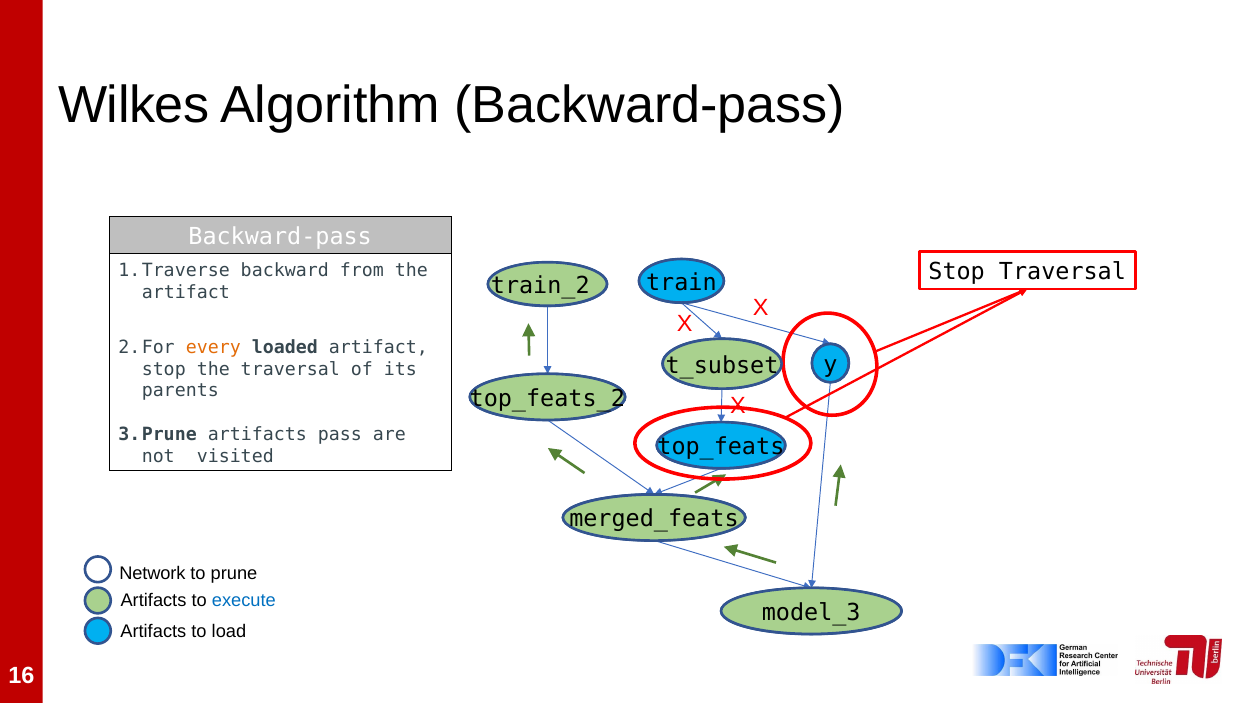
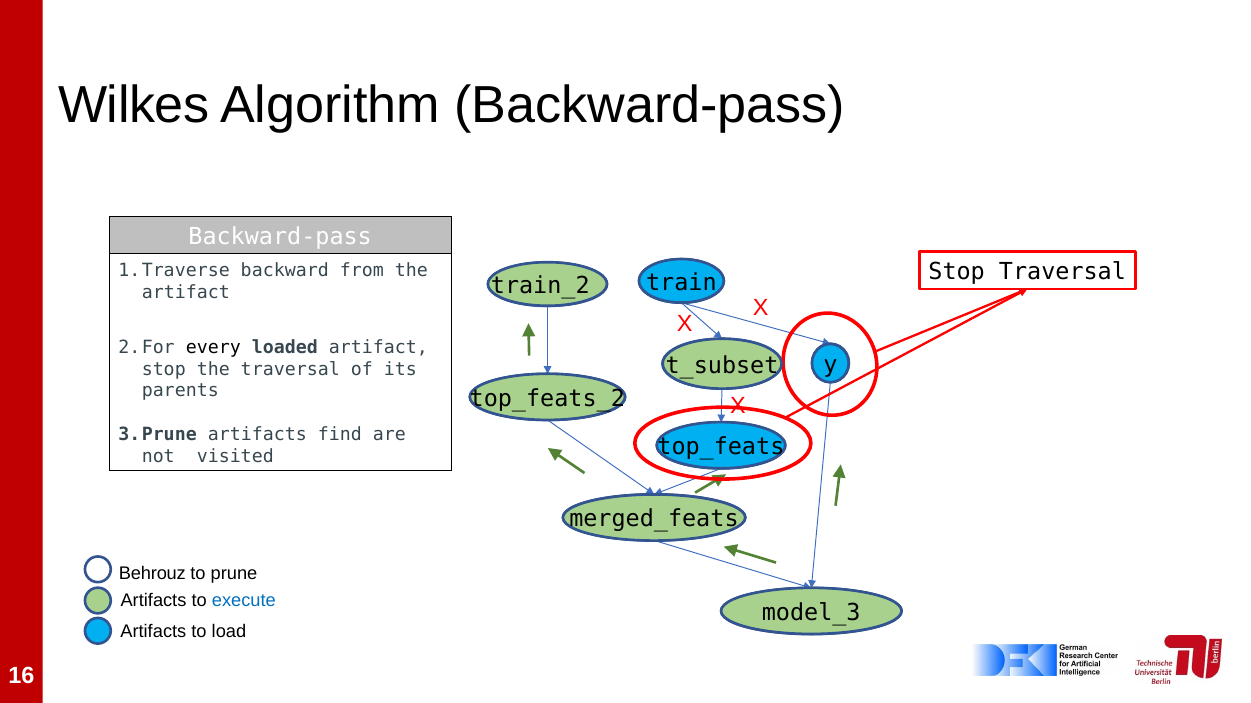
every colour: orange -> black
pass: pass -> find
Network: Network -> Behrouz
